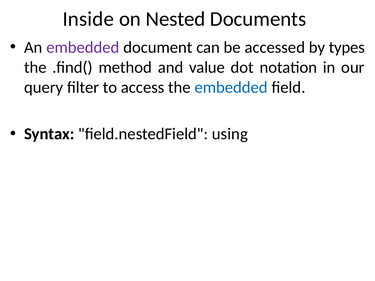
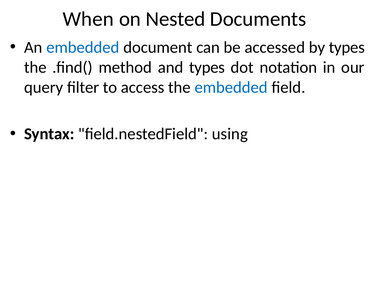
Inside: Inside -> When
embedded at (83, 47) colour: purple -> blue
and value: value -> types
